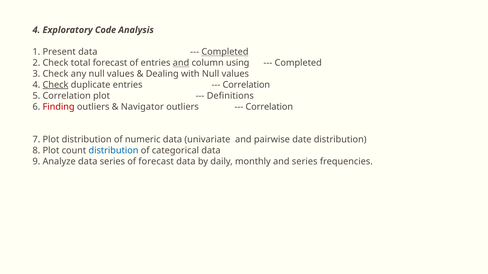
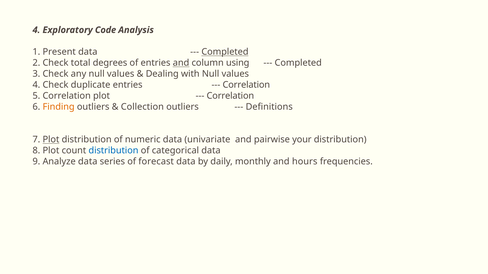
total forecast: forecast -> degrees
Check at (56, 85) underline: present -> none
Definitions at (230, 96): Definitions -> Correlation
Finding colour: red -> orange
Navigator: Navigator -> Collection
Correlation at (269, 107): Correlation -> Definitions
Plot at (51, 140) underline: none -> present
date: date -> your
and series: series -> hours
